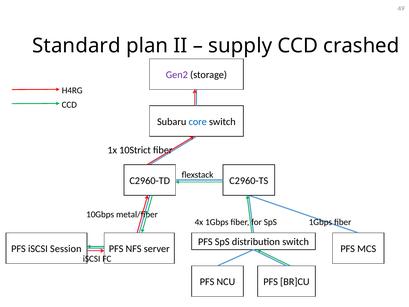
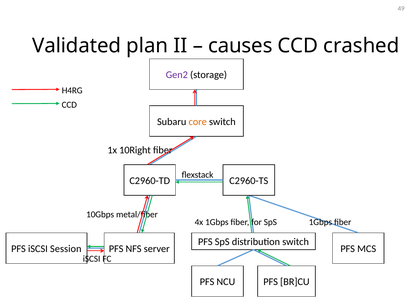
Standard: Standard -> Validated
supply: supply -> causes
core colour: blue -> orange
10Strict: 10Strict -> 10Right
